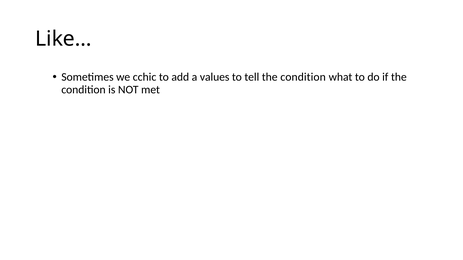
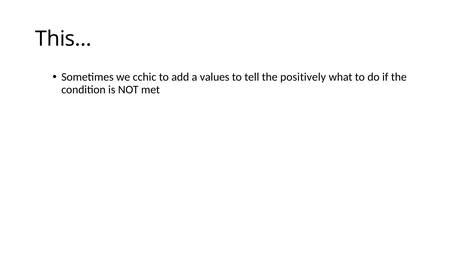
Like…: Like… -> This…
tell the condition: condition -> positively
